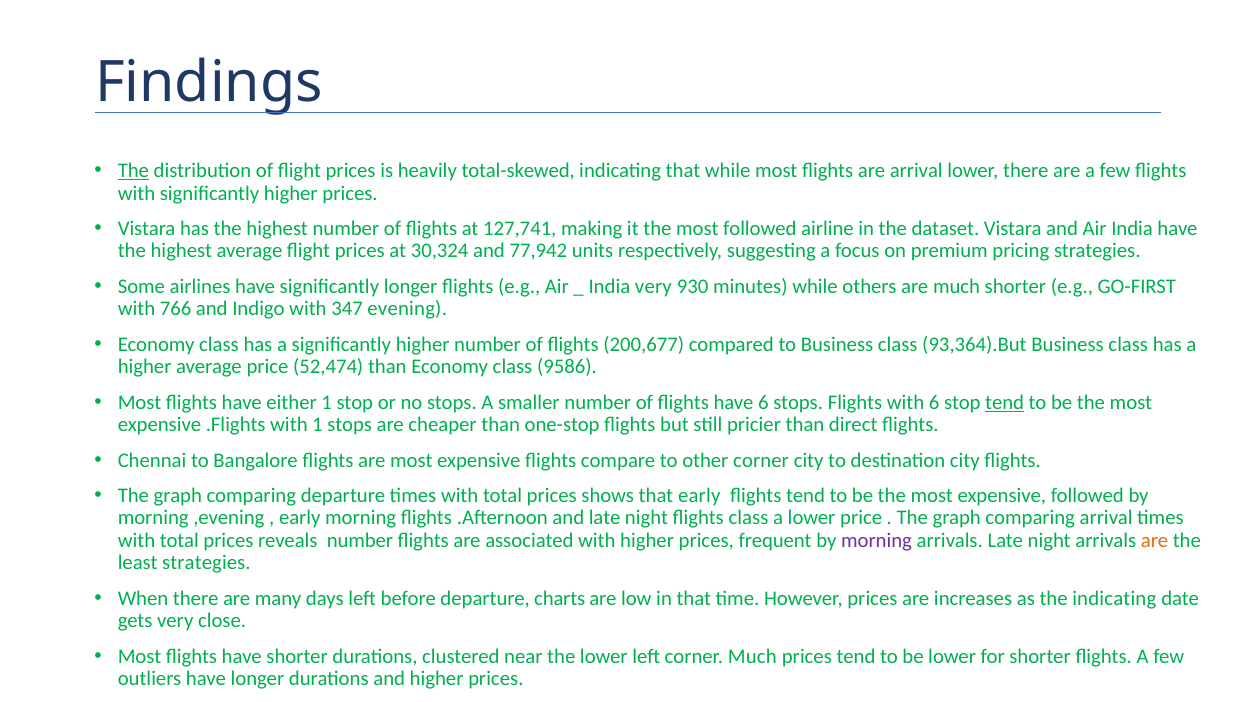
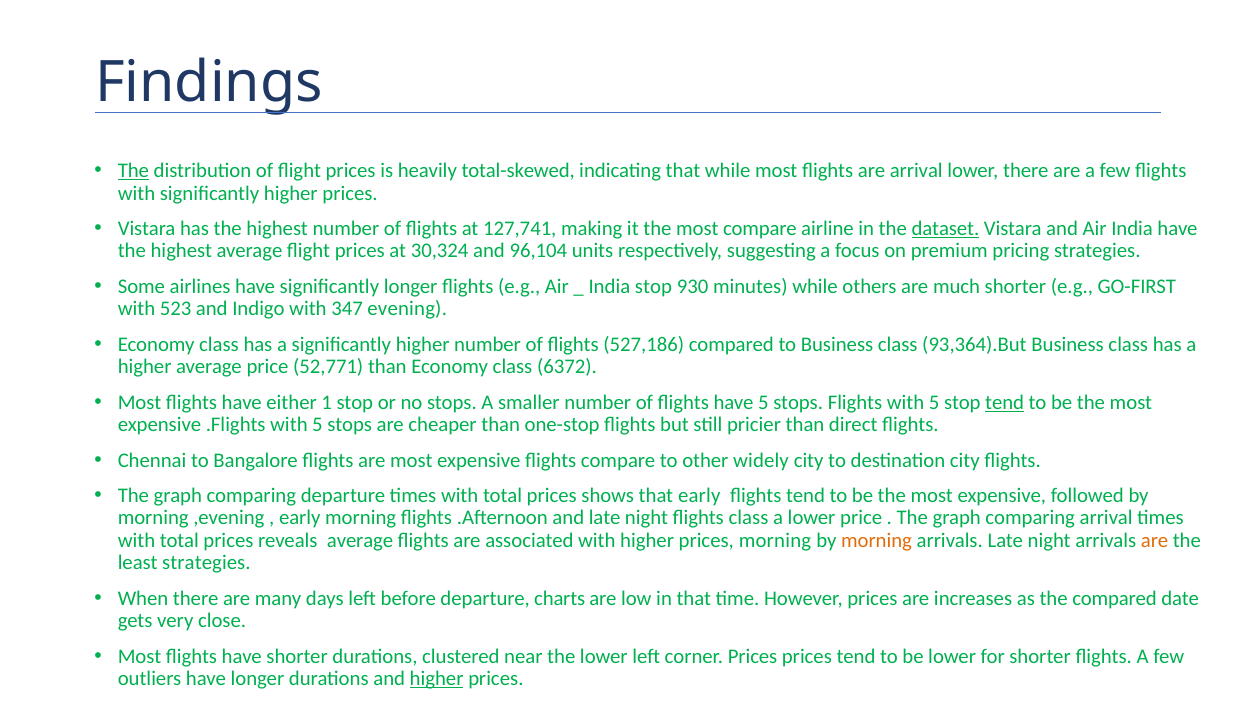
most followed: followed -> compare
dataset underline: none -> present
77,942: 77,942 -> 96,104
India very: very -> stop
766: 766 -> 523
200,677: 200,677 -> 527,186
52,474: 52,474 -> 52,771
9586: 9586 -> 6372
have 6: 6 -> 5
Flights with 6: 6 -> 5
.Flights with 1: 1 -> 5
other corner: corner -> widely
reveals number: number -> average
prices frequent: frequent -> morning
morning at (877, 541) colour: purple -> orange
the indicating: indicating -> compared
corner Much: Much -> Prices
higher at (437, 679) underline: none -> present
